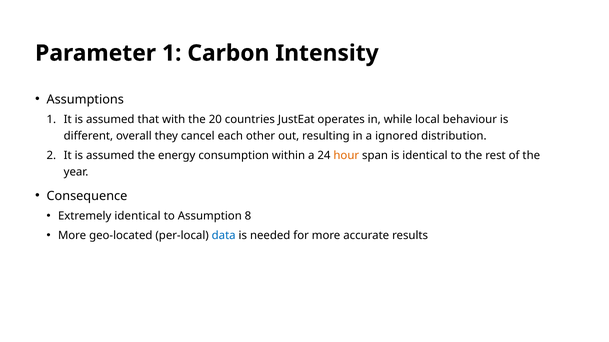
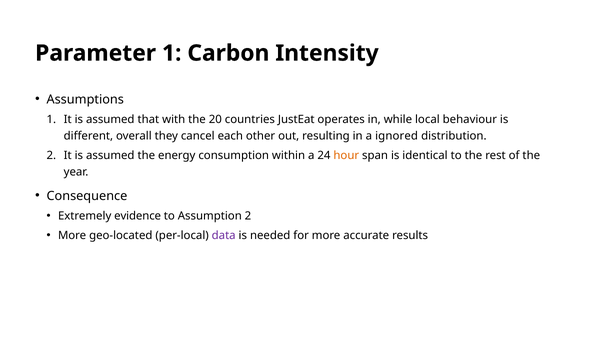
Extremely identical: identical -> evidence
Assumption 8: 8 -> 2
data colour: blue -> purple
